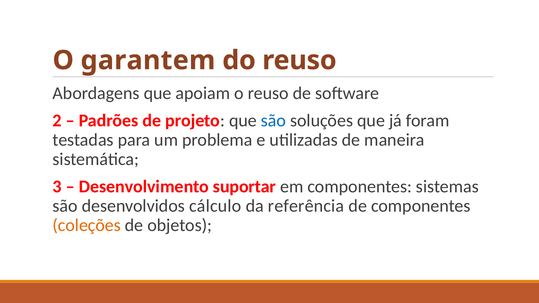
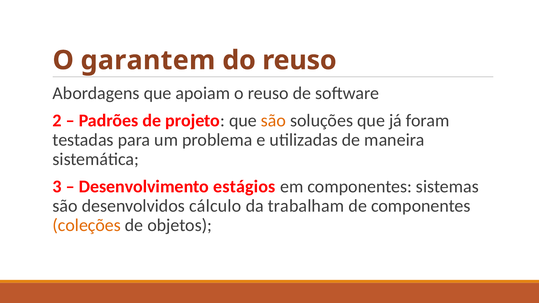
são at (273, 121) colour: blue -> orange
suportar: suportar -> estágios
referência: referência -> trabalham
